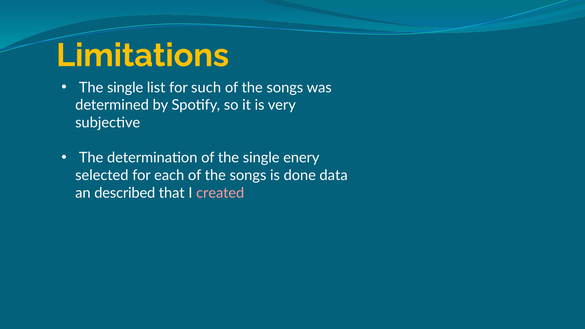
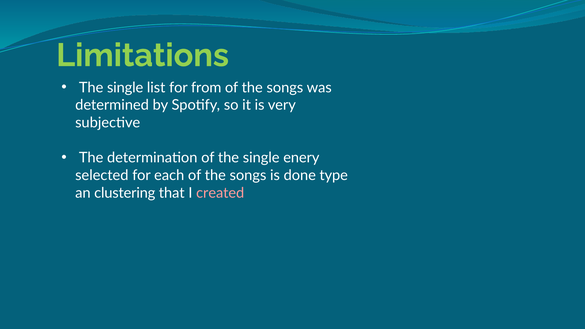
Limitations colour: yellow -> light green
such: such -> from
data: data -> type
described: described -> clustering
